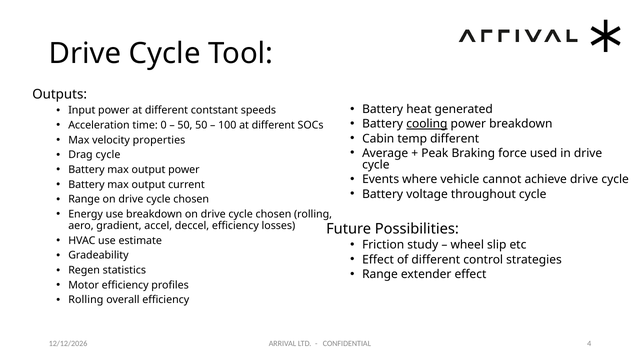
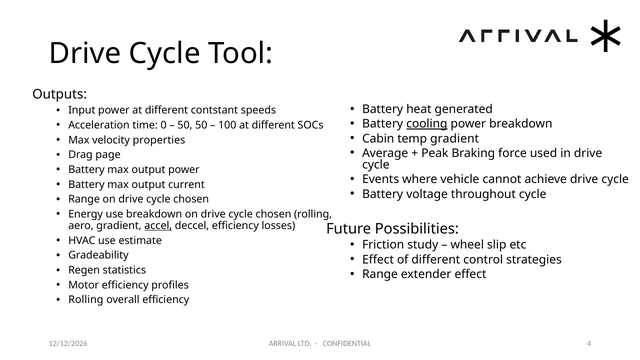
temp different: different -> gradient
Drag cycle: cycle -> page
accel underline: none -> present
